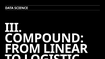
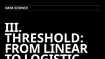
COMPOUND: COMPOUND -> THRESHOLD
